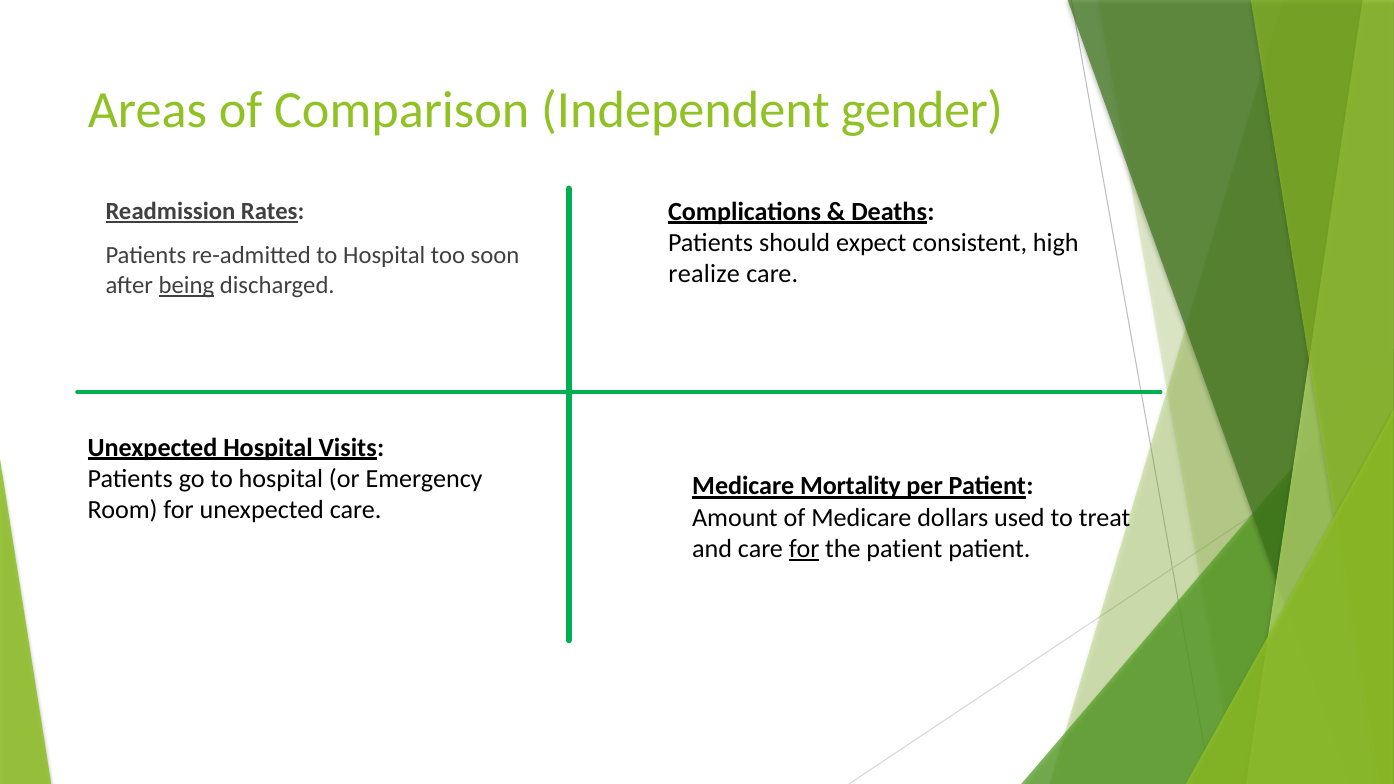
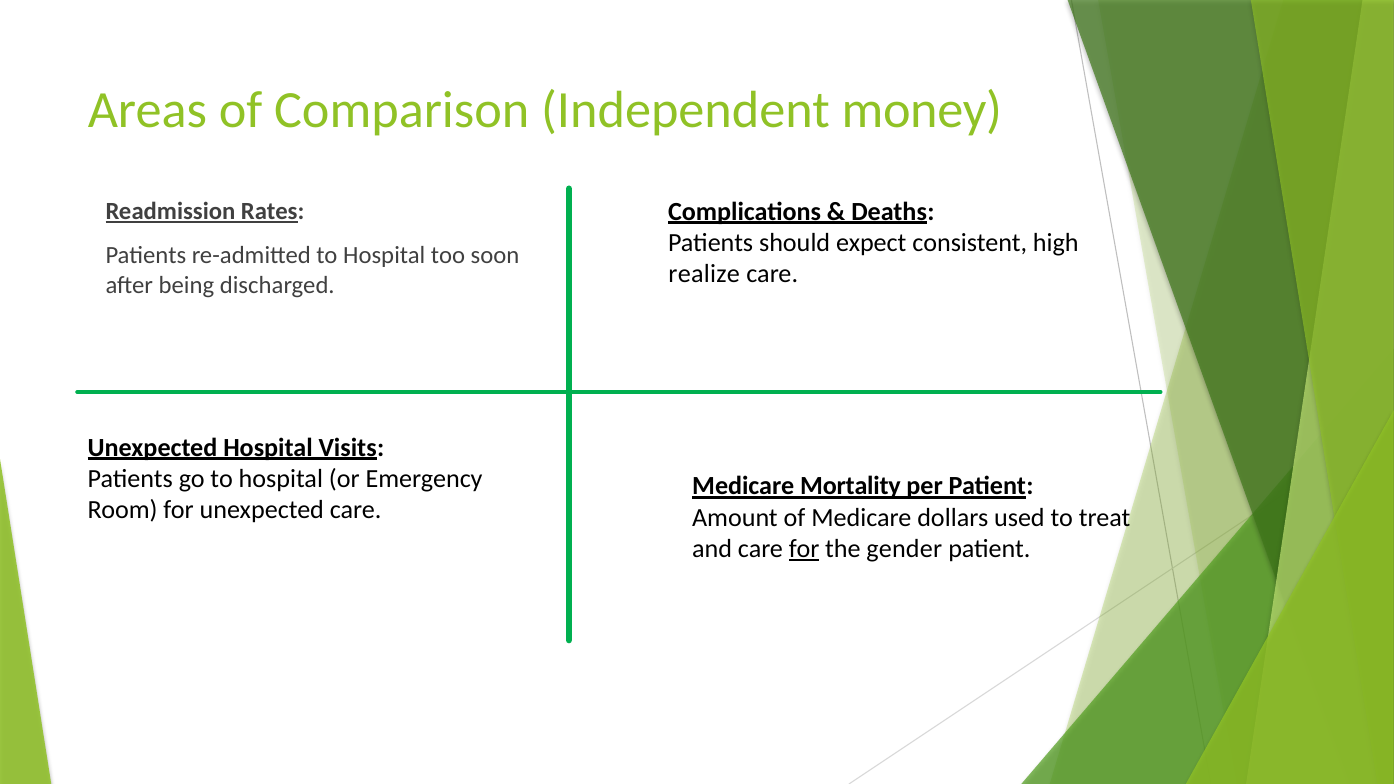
gender: gender -> money
being underline: present -> none
the patient: patient -> gender
